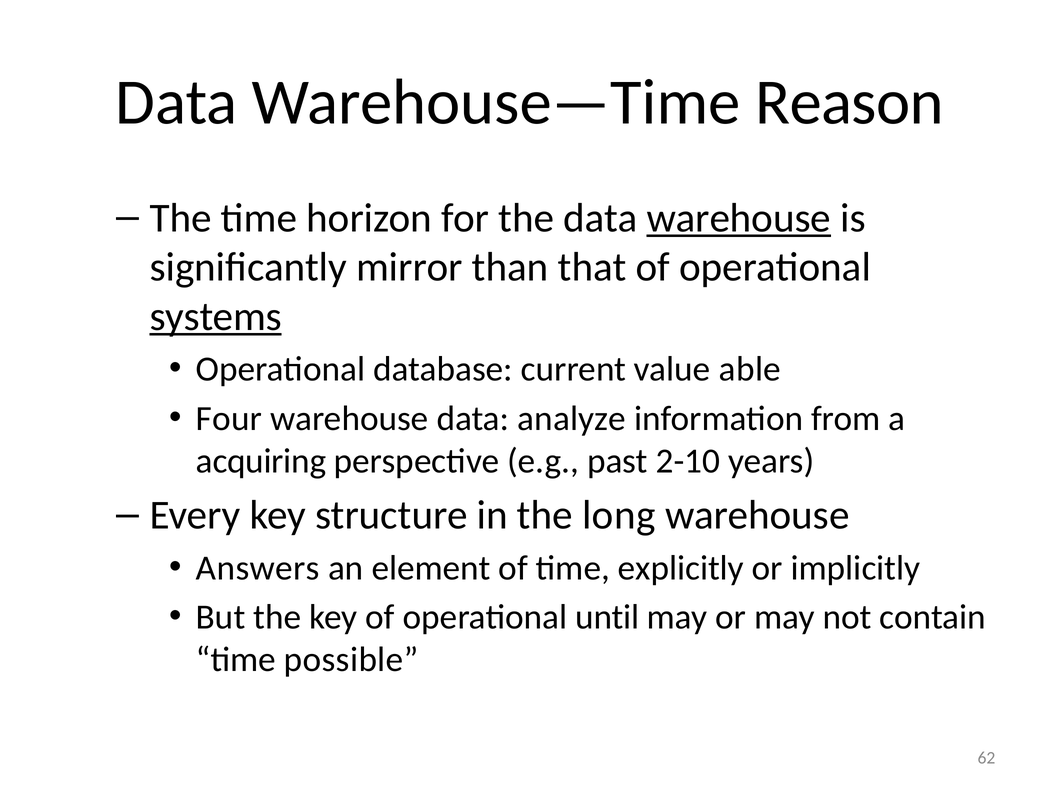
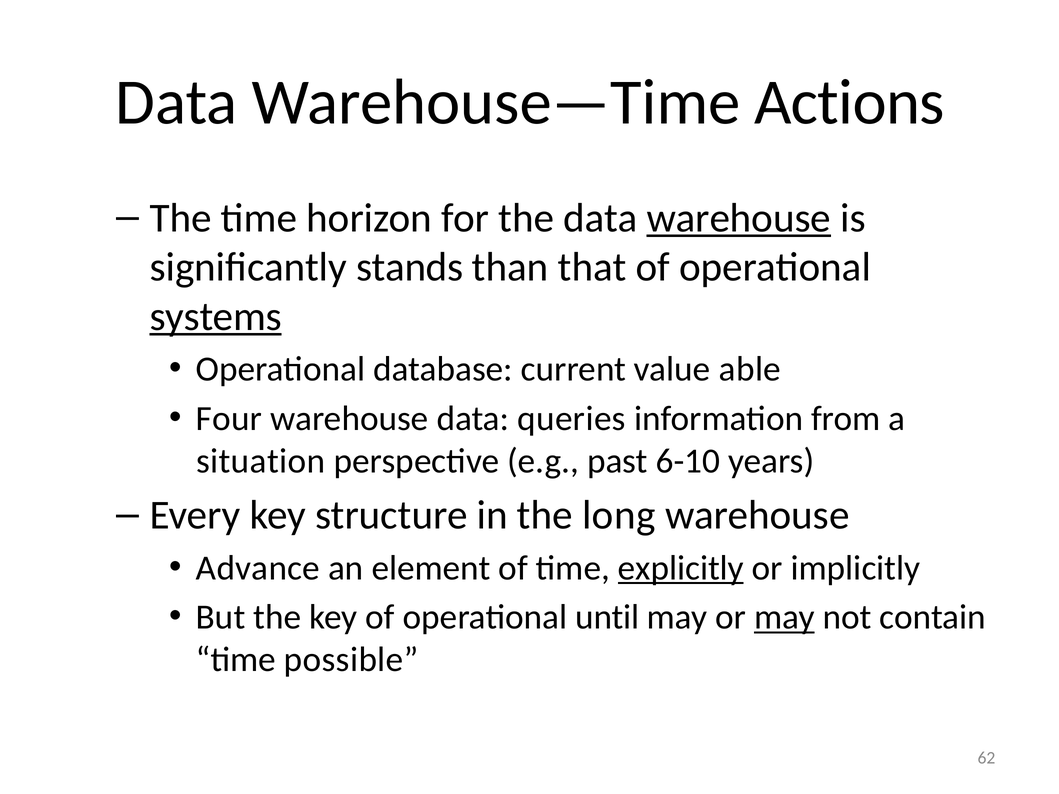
Reason: Reason -> Actions
mirror: mirror -> stands
analyze: analyze -> queries
acquiring: acquiring -> situation
2-10: 2-10 -> 6-10
Answers: Answers -> Advance
explicitly underline: none -> present
may at (784, 617) underline: none -> present
